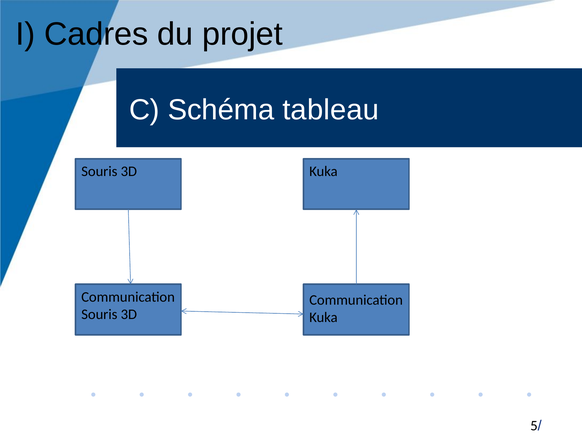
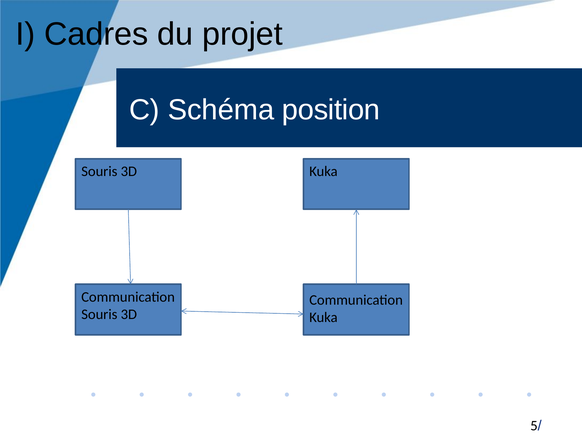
tableau: tableau -> position
